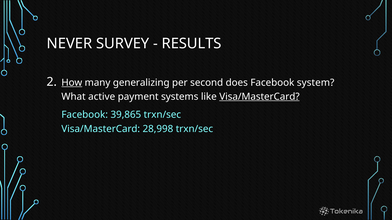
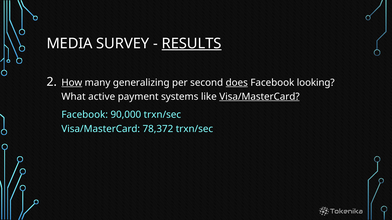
NEVER: NEVER -> MEDIA
RESULTS underline: none -> present
does underline: none -> present
system: system -> looking
39,865: 39,865 -> 90,000
28,998: 28,998 -> 78,372
